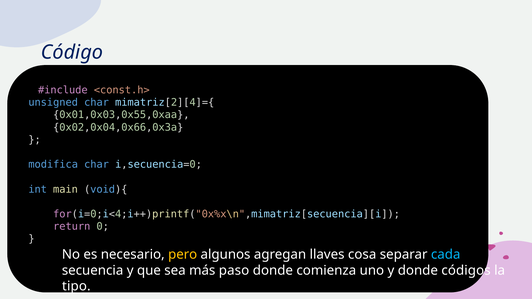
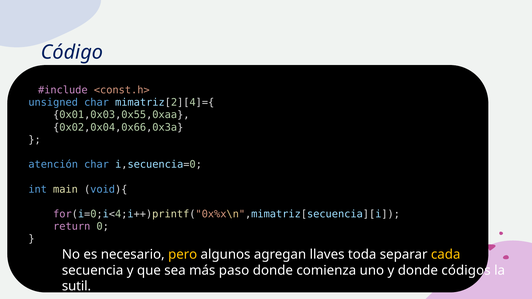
modifica: modifica -> atención
cosa: cosa -> toda
cada colour: light blue -> yellow
tipo: tipo -> sutil
